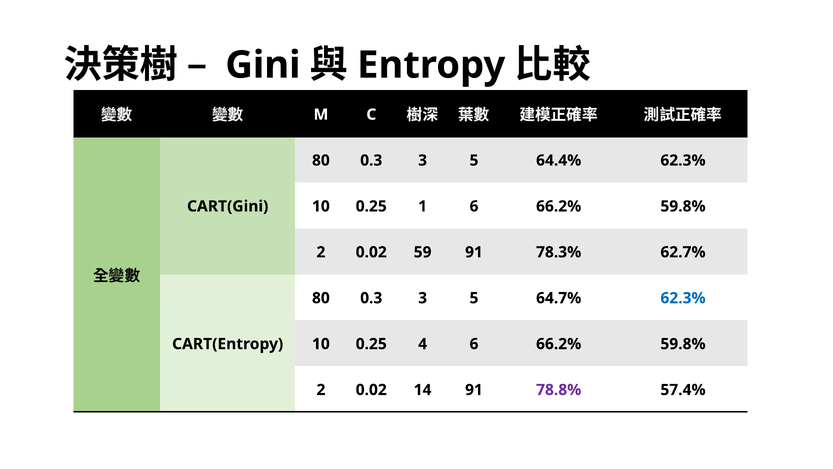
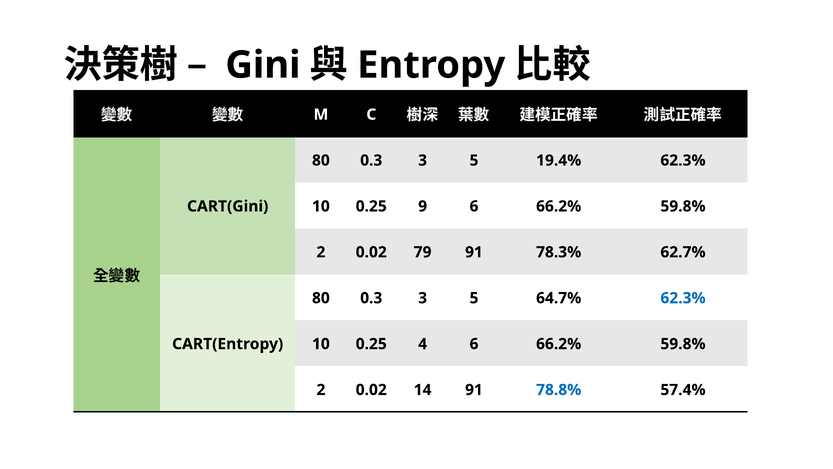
64.4%: 64.4% -> 19.4%
1: 1 -> 9
59: 59 -> 79
78.8% colour: purple -> blue
